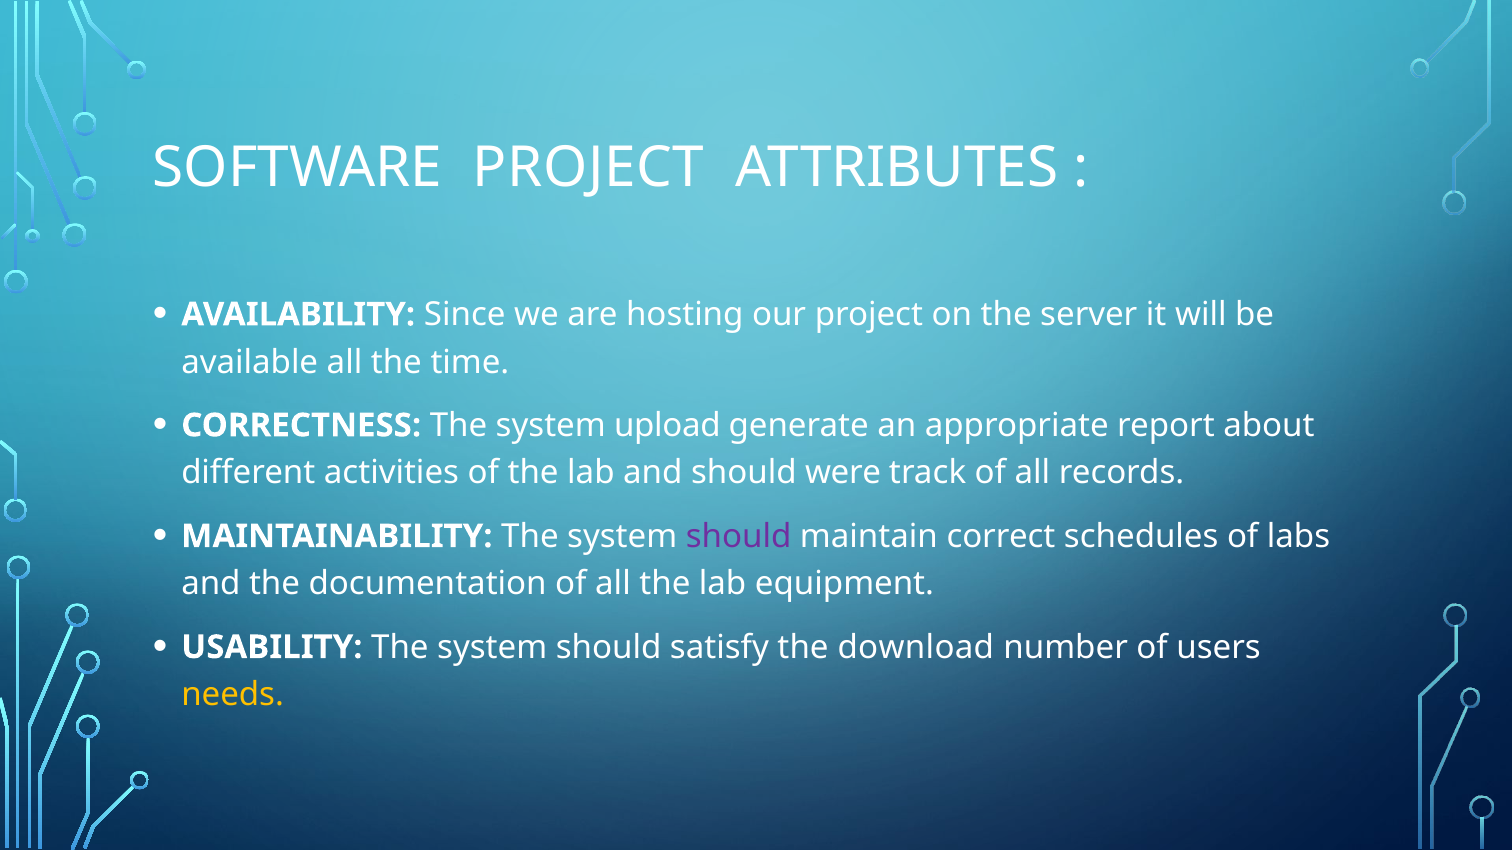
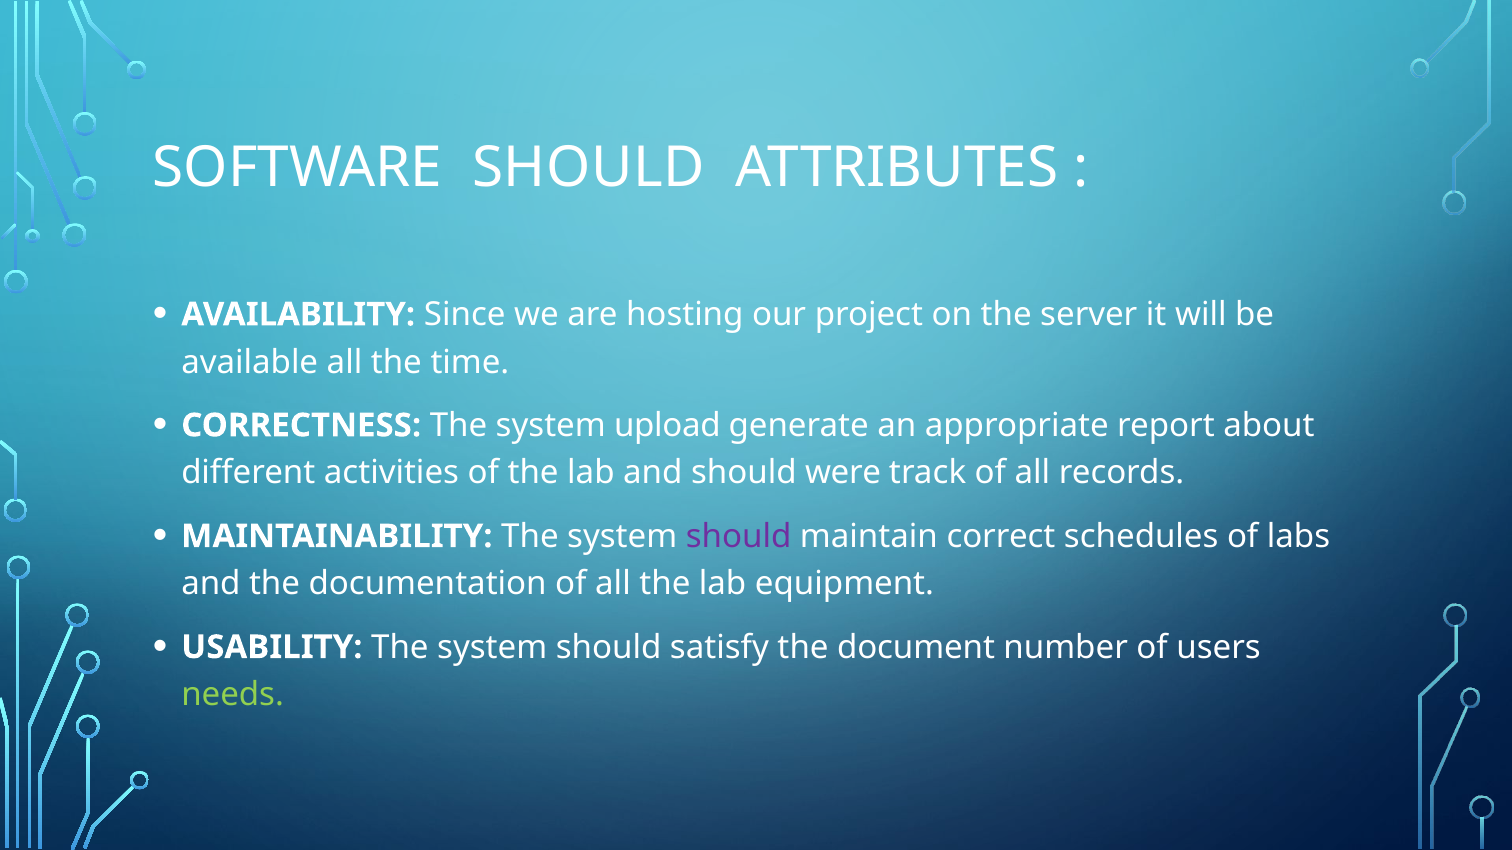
SOFTWARE PROJECT: PROJECT -> SHOULD
download: download -> document
needs colour: yellow -> light green
